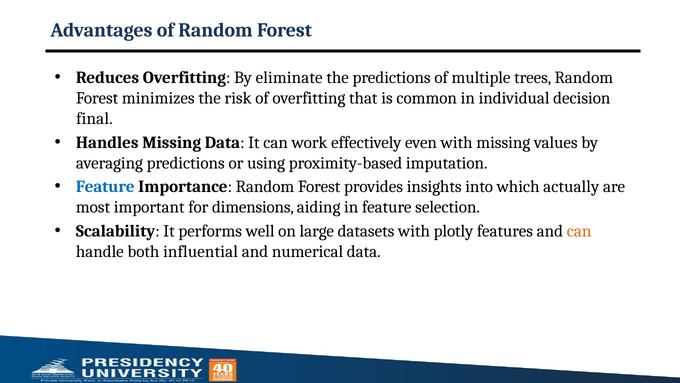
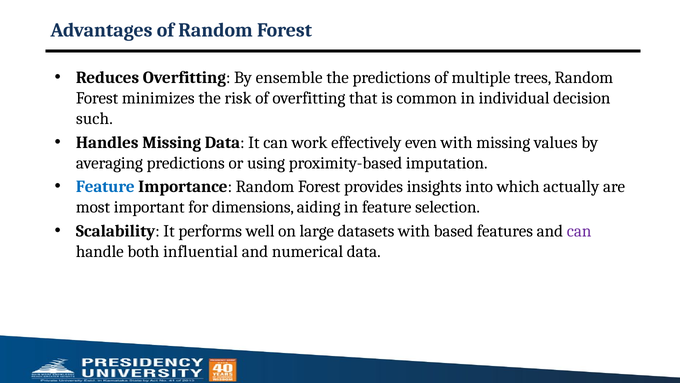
eliminate: eliminate -> ensemble
final: final -> such
plotly: plotly -> based
can at (579, 231) colour: orange -> purple
